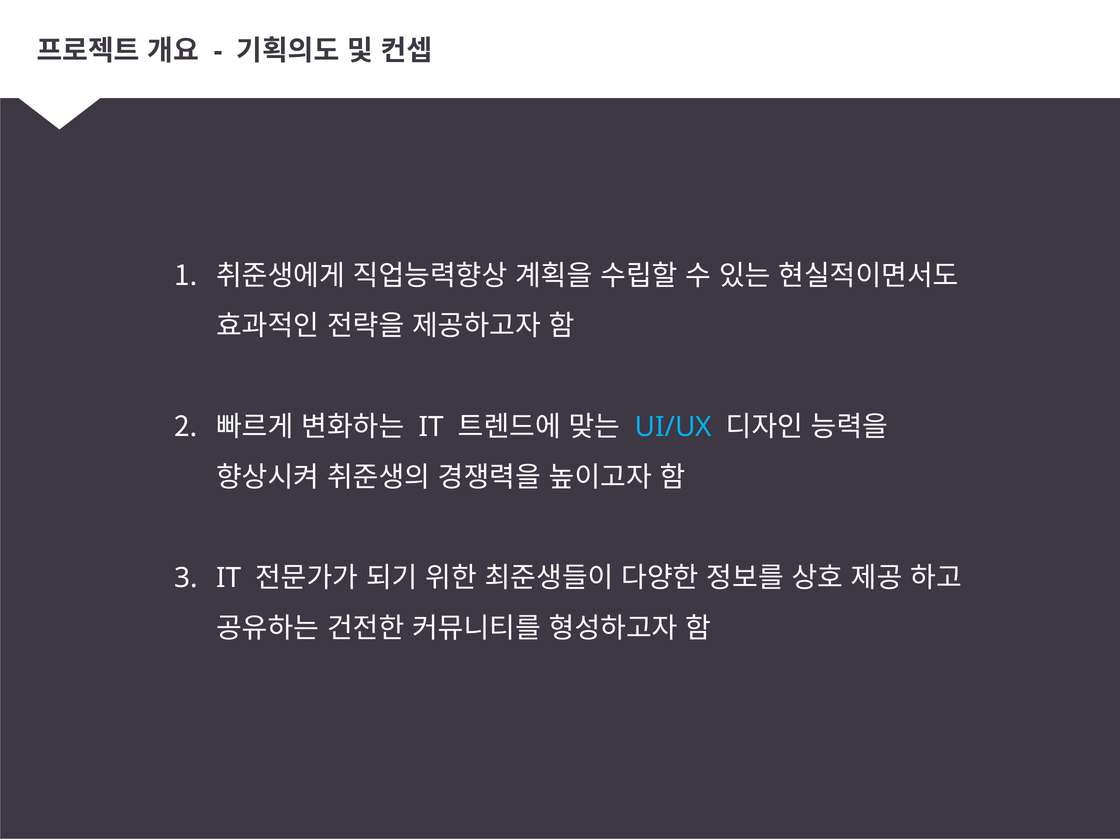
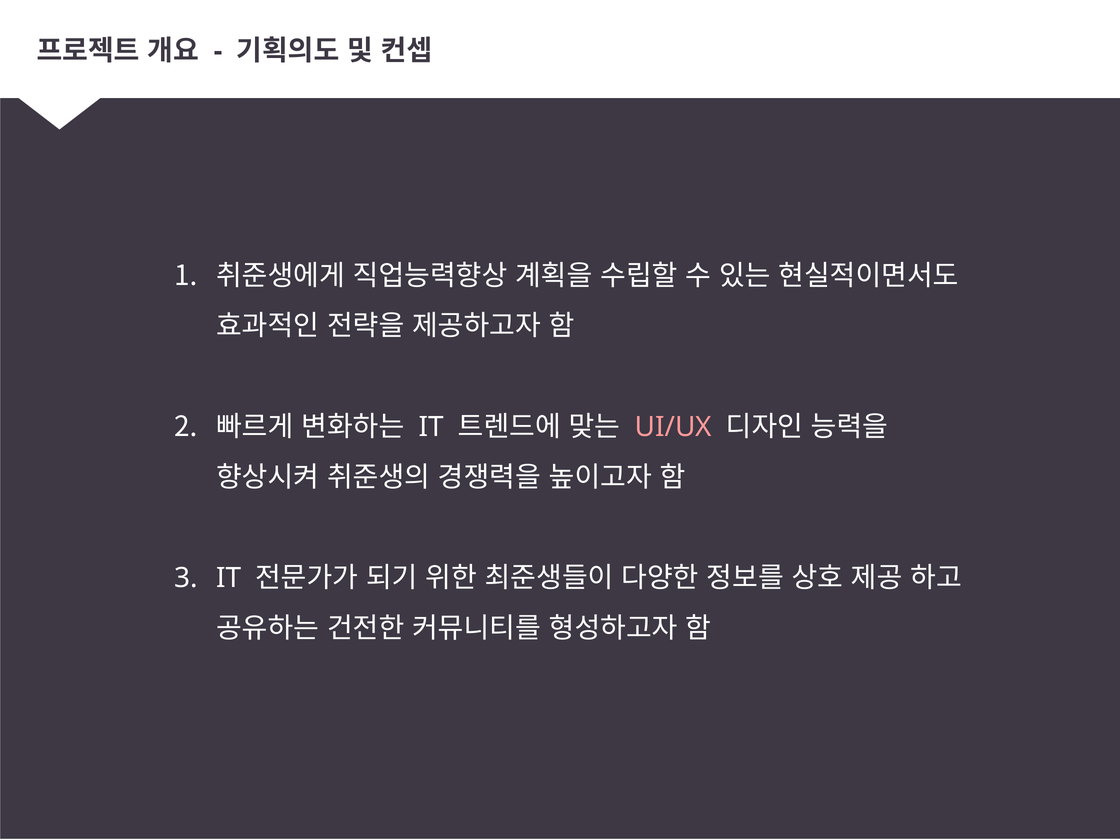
UI/UX colour: light blue -> pink
